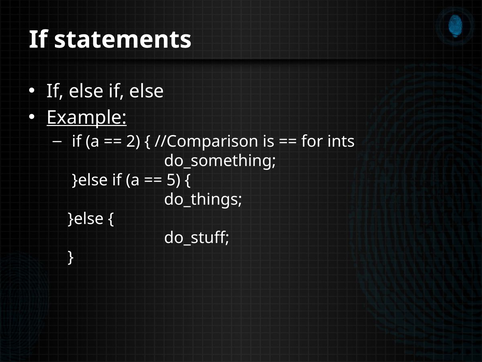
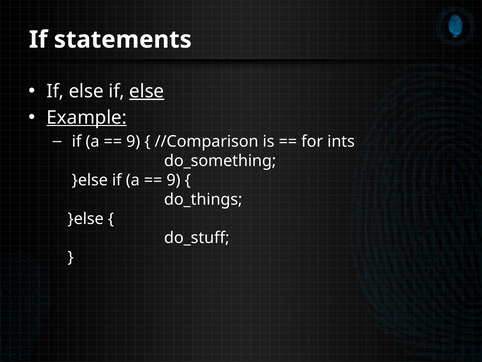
else at (147, 91) underline: none -> present
2 at (133, 141): 2 -> 9
5 at (173, 180): 5 -> 9
